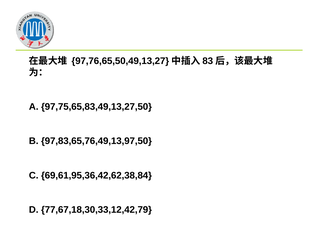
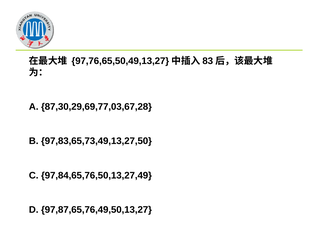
97,75,65,83,49,13,27,50: 97,75,65,83,49,13,27,50 -> 87,30,29,69,77,03,67,28
97,83,65,76,49,13,97,50: 97,83,65,76,49,13,97,50 -> 97,83,65,73,49,13,27,50
69,61,95,36,42,62,38,84: 69,61,95,36,42,62,38,84 -> 97,84,65,76,50,13,27,49
77,67,18,30,33,12,42,79: 77,67,18,30,33,12,42,79 -> 97,87,65,76,49,50,13,27
